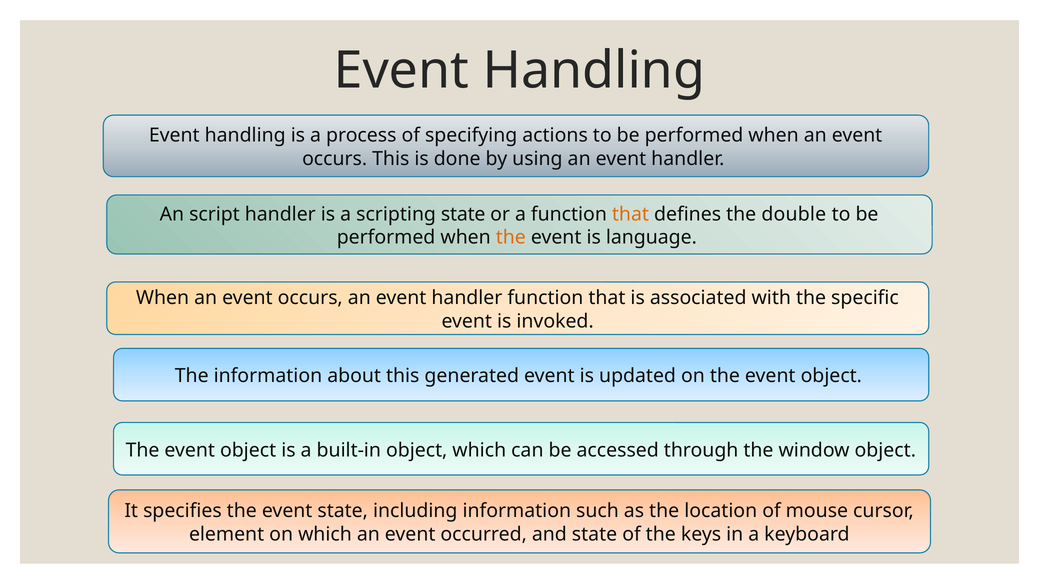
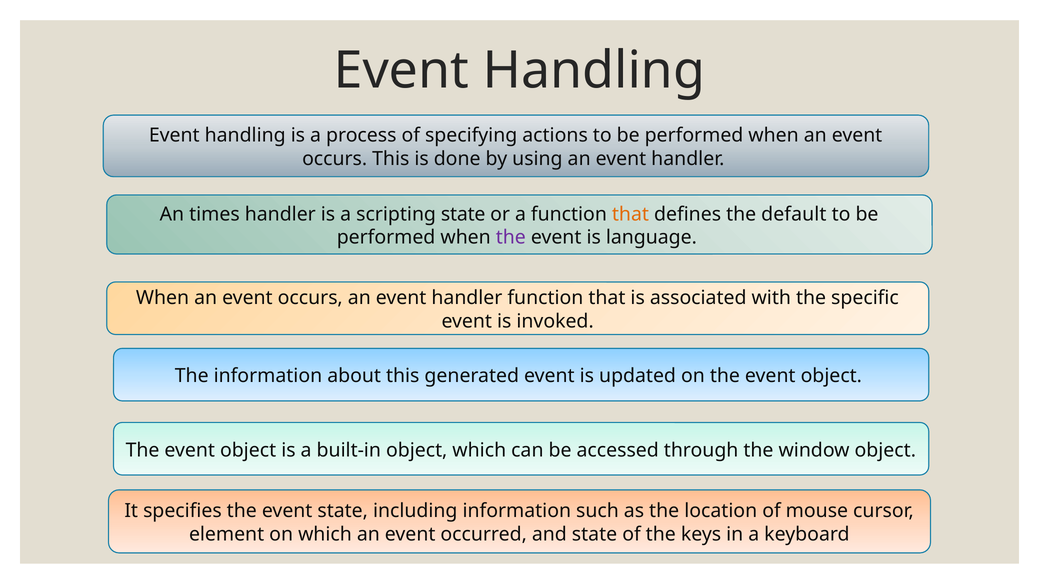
script: script -> times
double: double -> default
the at (511, 238) colour: orange -> purple
